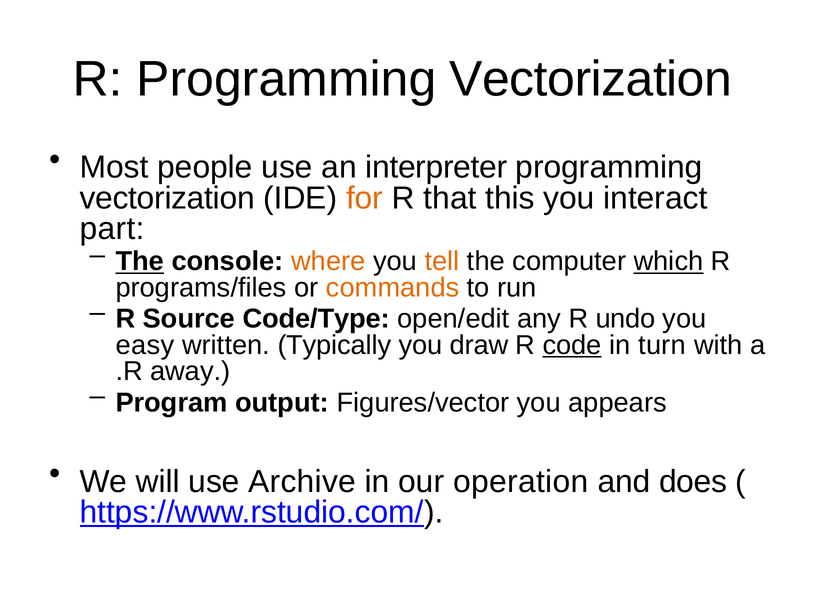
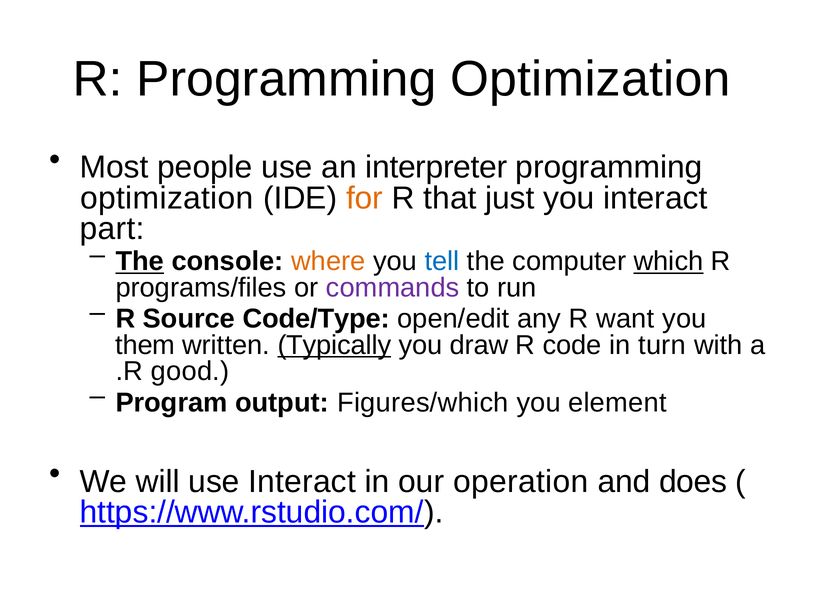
R Programming Vectorization: Vectorization -> Optimization
vectorization at (167, 198): vectorization -> optimization
this: this -> just
tell colour: orange -> blue
commands colour: orange -> purple
undo: undo -> want
easy: easy -> them
Typically underline: none -> present
code underline: present -> none
away: away -> good
Figures/vector: Figures/vector -> Figures/which
appears: appears -> element
use Archive: Archive -> Interact
